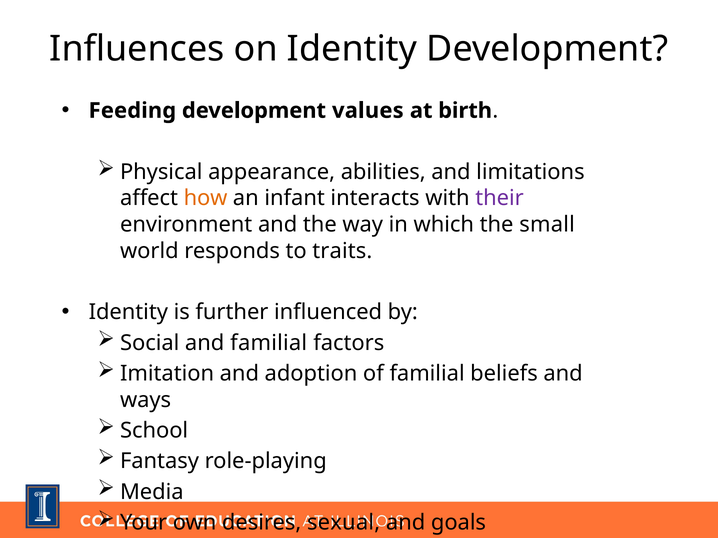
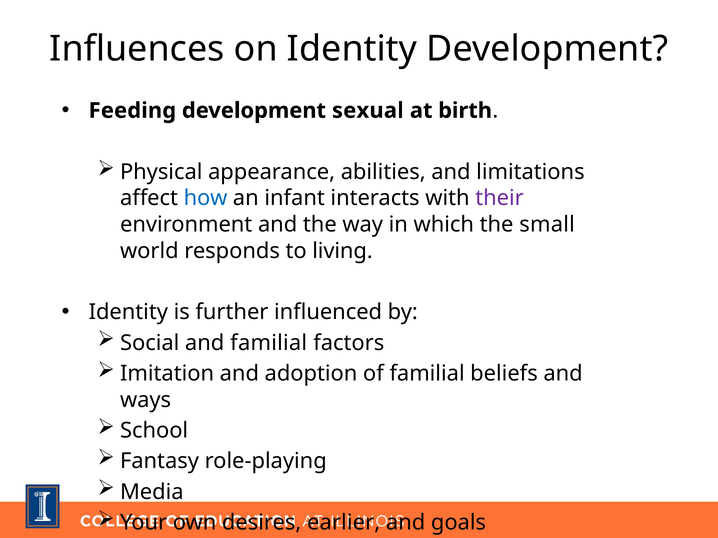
values: values -> sexual
how colour: orange -> blue
traits: traits -> living
sexual: sexual -> earlier
